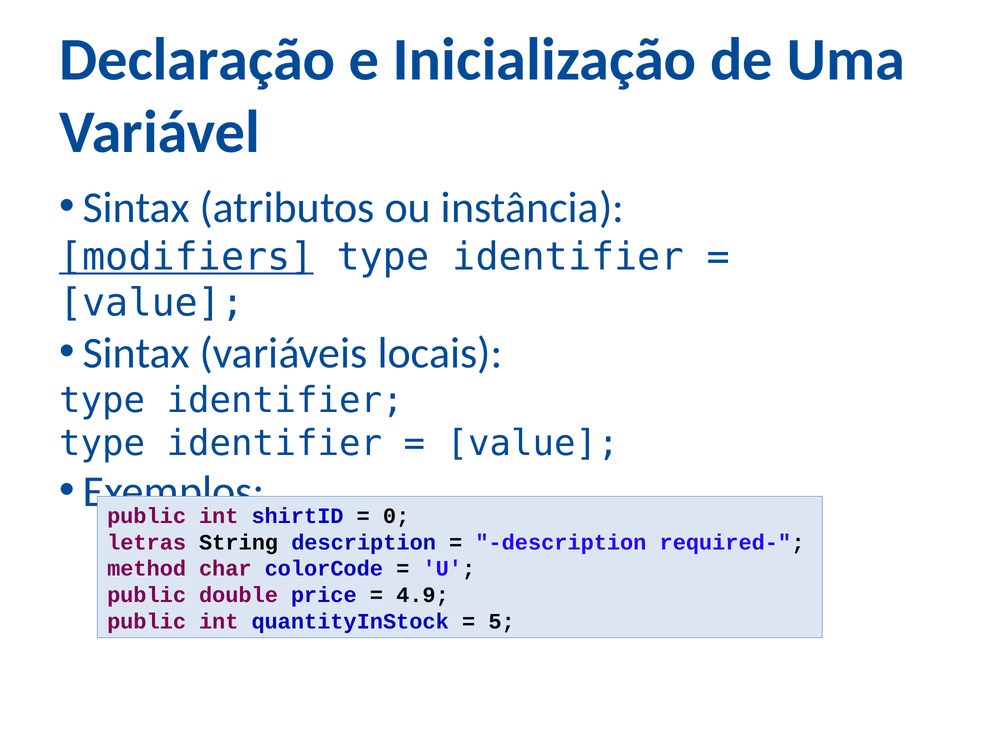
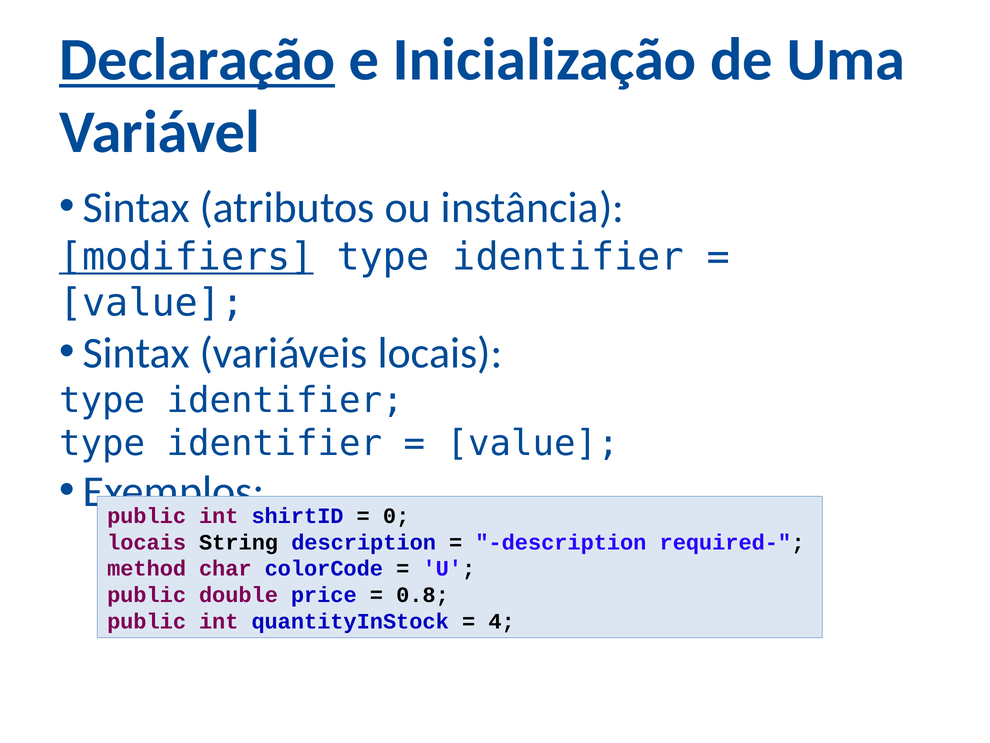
Declaração underline: none -> present
letras at (147, 542): letras -> locais
4.9: 4.9 -> 0.8
5: 5 -> 4
